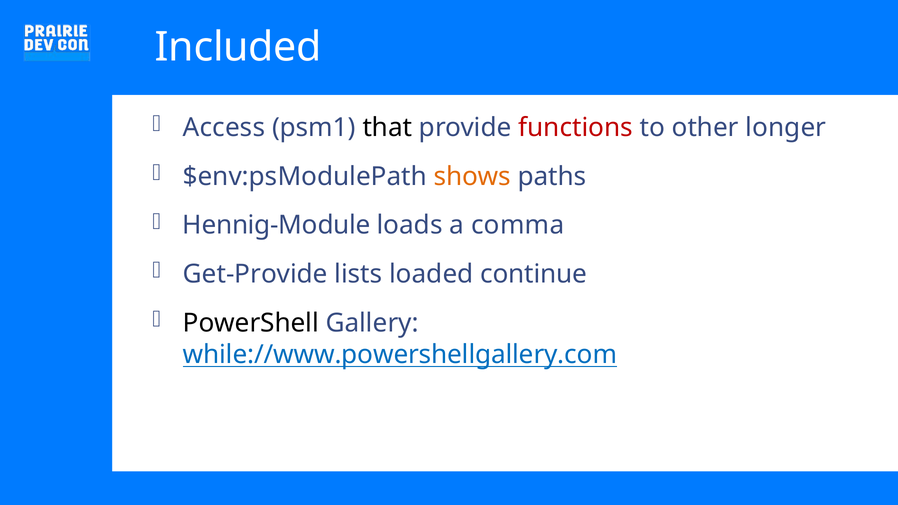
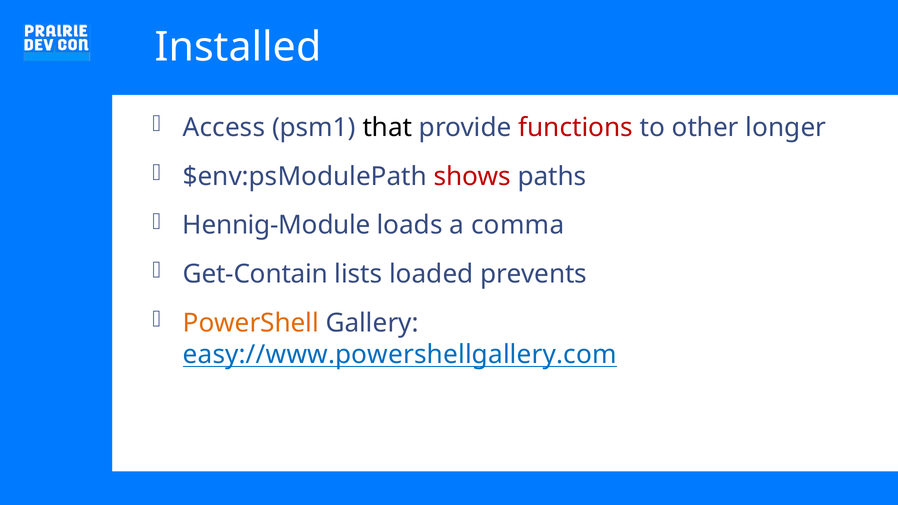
Included: Included -> Installed
shows colour: orange -> red
Get-Provide: Get-Provide -> Get-Contain
continue: continue -> prevents
PowerShell colour: black -> orange
while://www.powershellgallery.com: while://www.powershellgallery.com -> easy://www.powershellgallery.com
